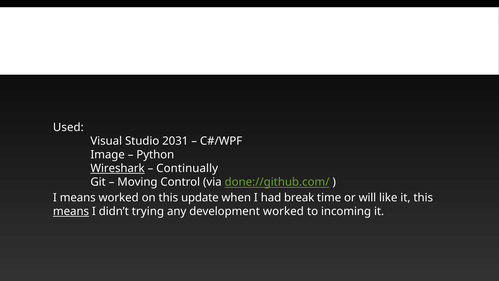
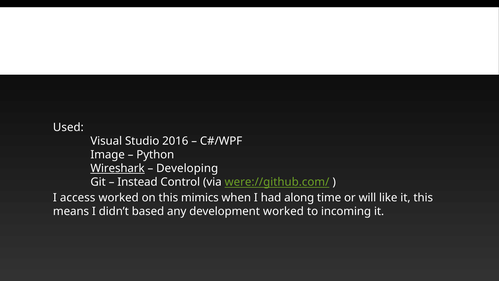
2031: 2031 -> 2016
Continually: Continually -> Developing
Moving: Moving -> Instead
done://github.com/: done://github.com/ -> were://github.com/
I means: means -> access
update: update -> mimics
break: break -> along
means at (71, 211) underline: present -> none
trying: trying -> based
